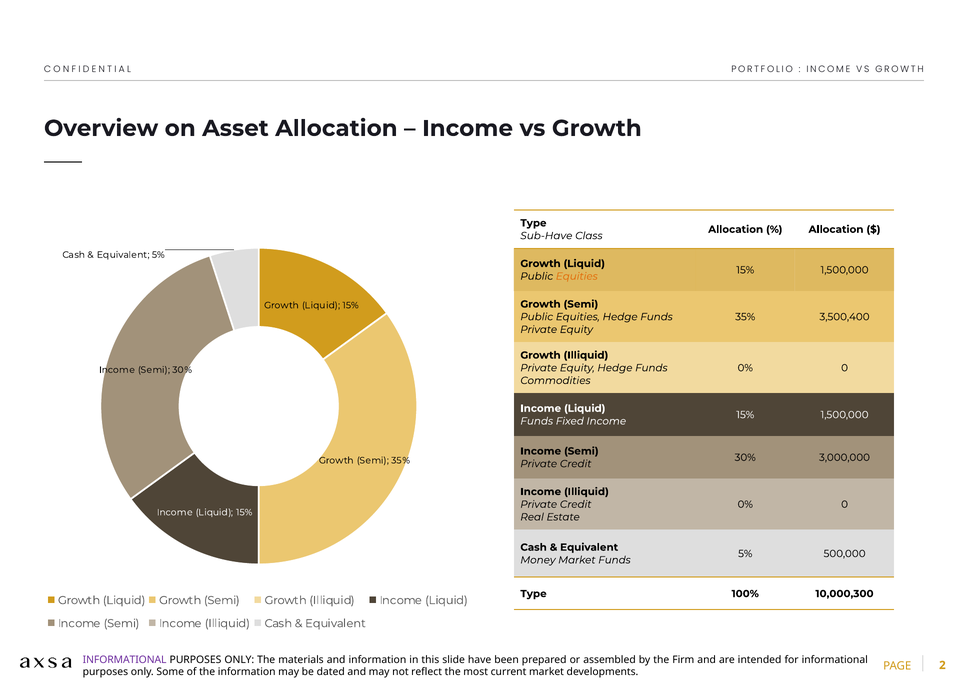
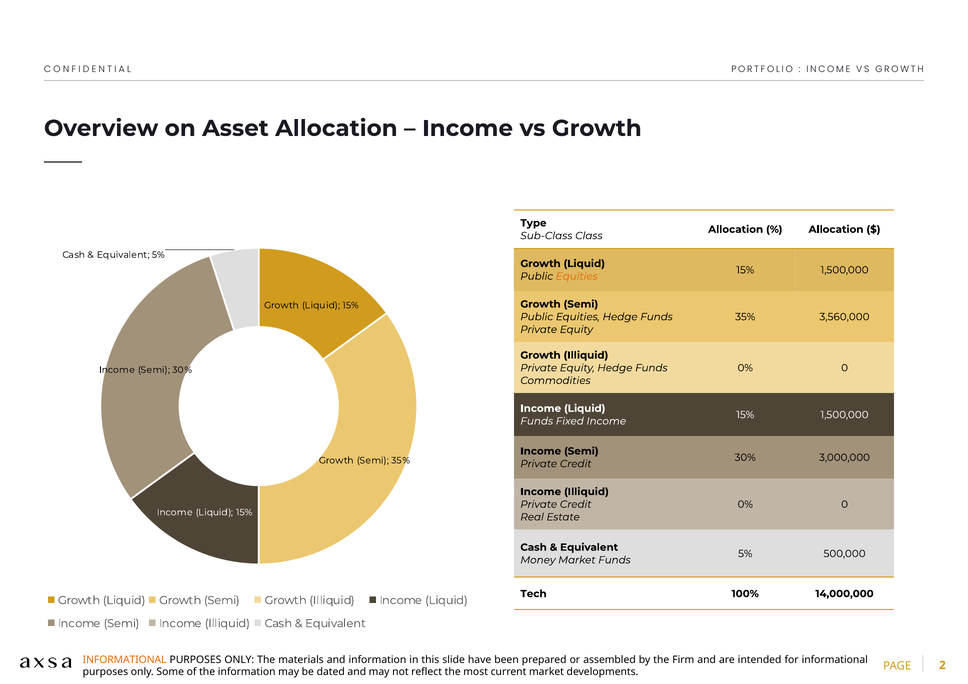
Sub-Have: Sub-Have -> Sub-Class
3,500,400: 3,500,400 -> 3,560,000
Type at (533, 594): Type -> Tech
10,000,300: 10,000,300 -> 14,000,000
INFORMATIONAL at (125, 660) colour: purple -> orange
